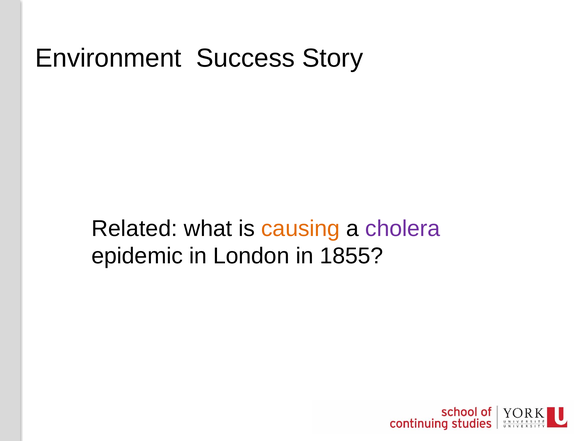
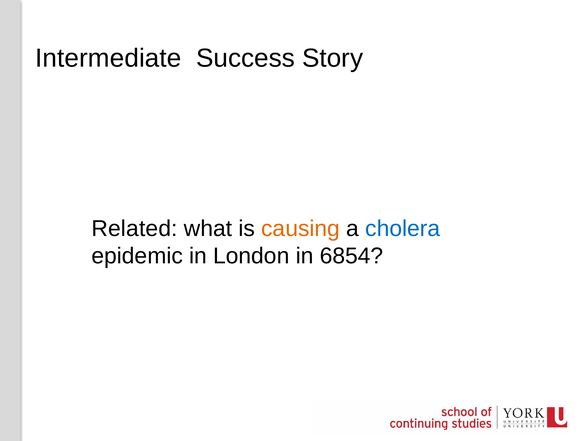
Environment: Environment -> Intermediate
cholera colour: purple -> blue
1855: 1855 -> 6854
